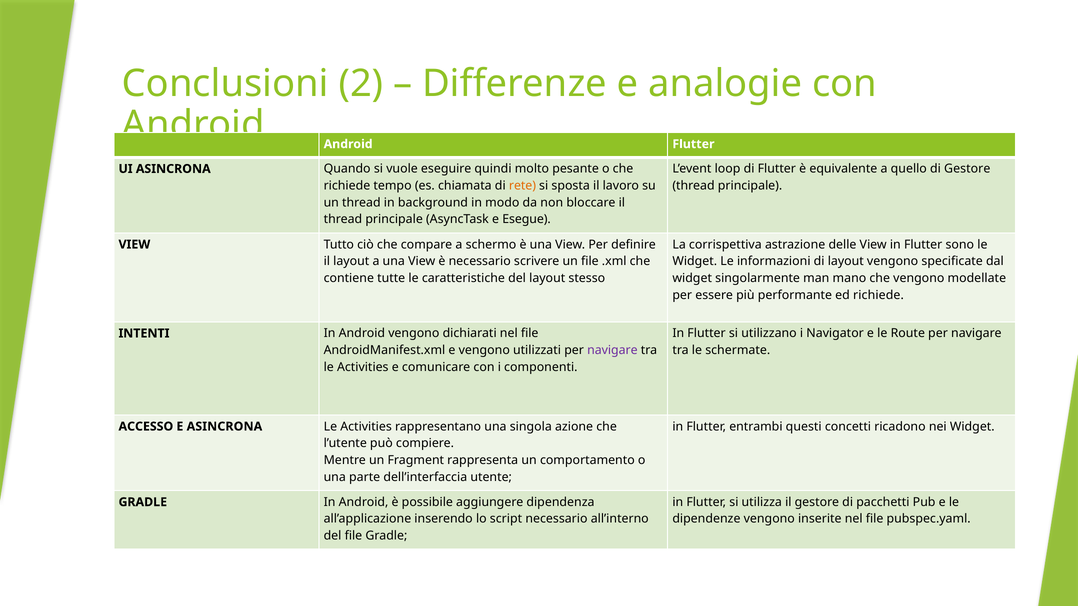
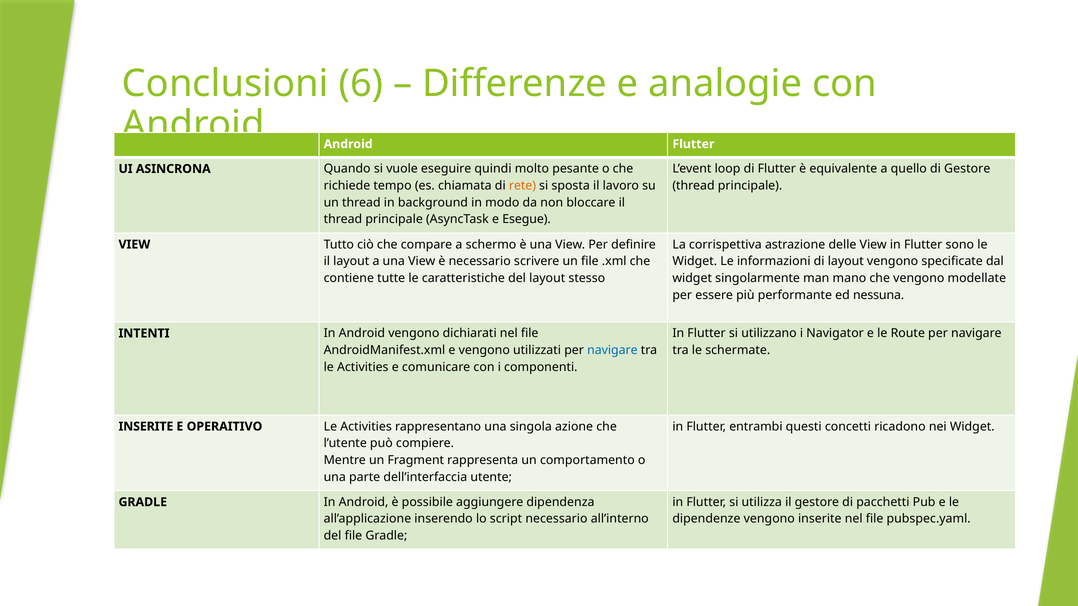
2: 2 -> 6
ed richiede: richiede -> nessuna
navigare at (612, 350) colour: purple -> blue
ACCESSO at (146, 427): ACCESSO -> INSERITE
E ASINCRONA: ASINCRONA -> OPERAITIVO
